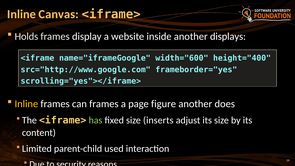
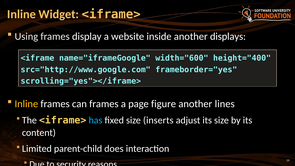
Canvas: Canvas -> Widget
Holds: Holds -> Using
does: does -> lines
has colour: light green -> light blue
used: used -> does
